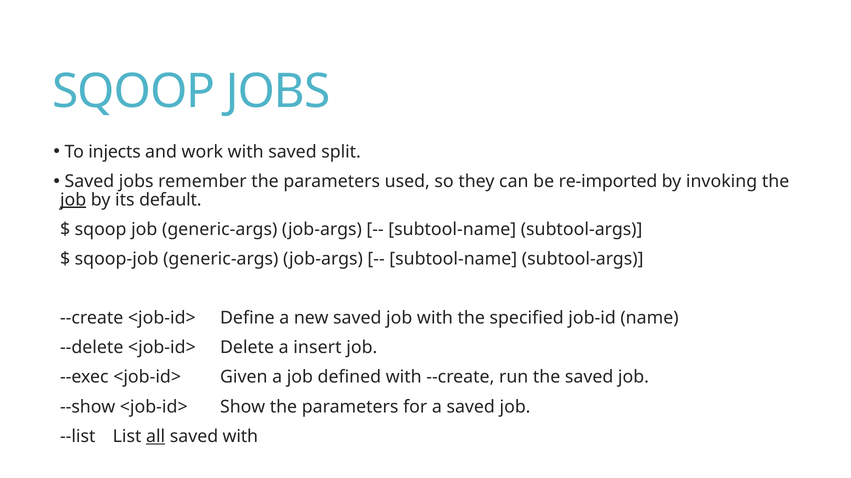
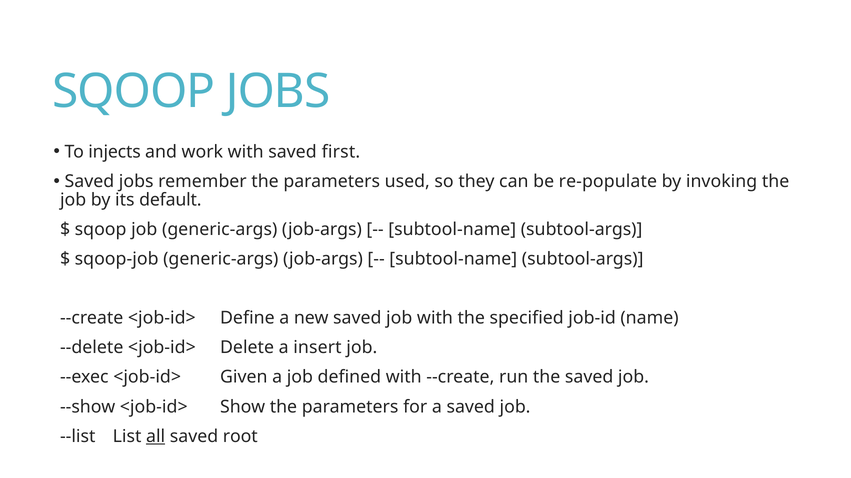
split: split -> first
re-imported: re-imported -> re-populate
job at (73, 200) underline: present -> none
saved with: with -> root
